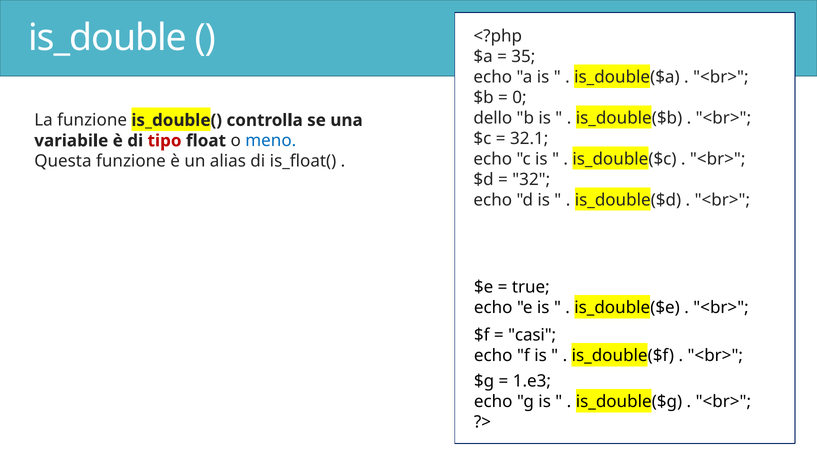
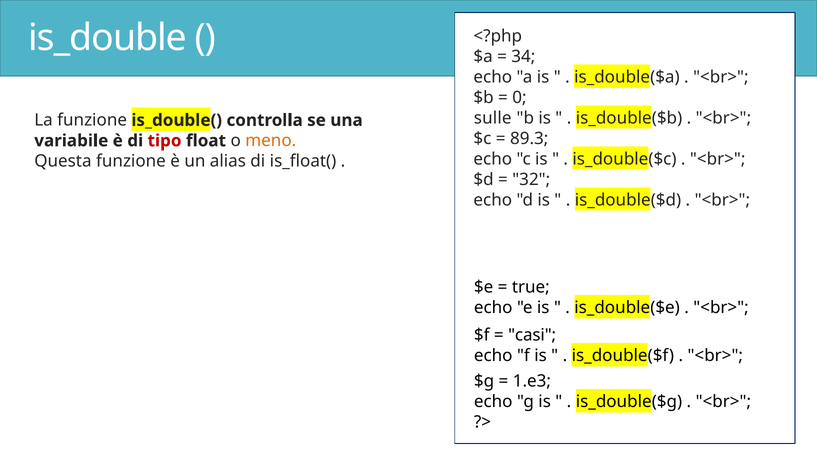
35: 35 -> 34
dello: dello -> sulle
32.1: 32.1 -> 89.3
meno colour: blue -> orange
